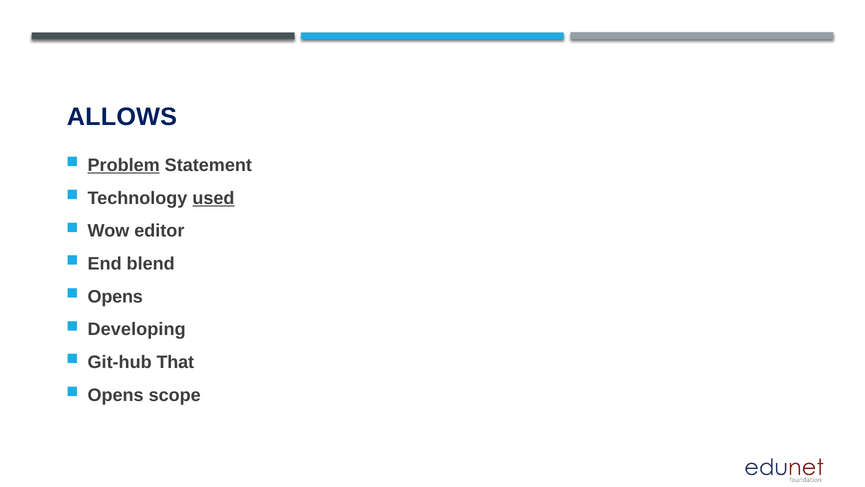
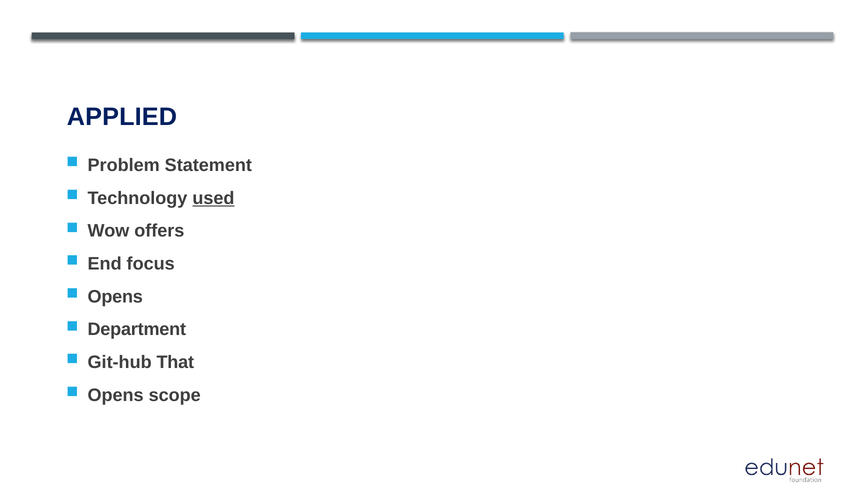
ALLOWS: ALLOWS -> APPLIED
Problem underline: present -> none
editor: editor -> offers
blend: blend -> focus
Developing: Developing -> Department
